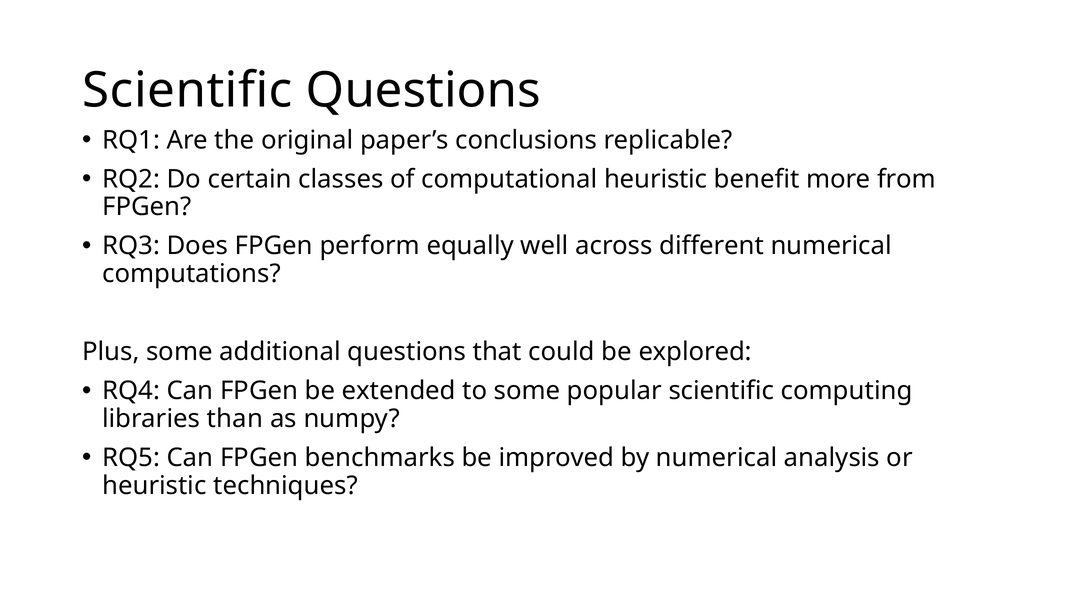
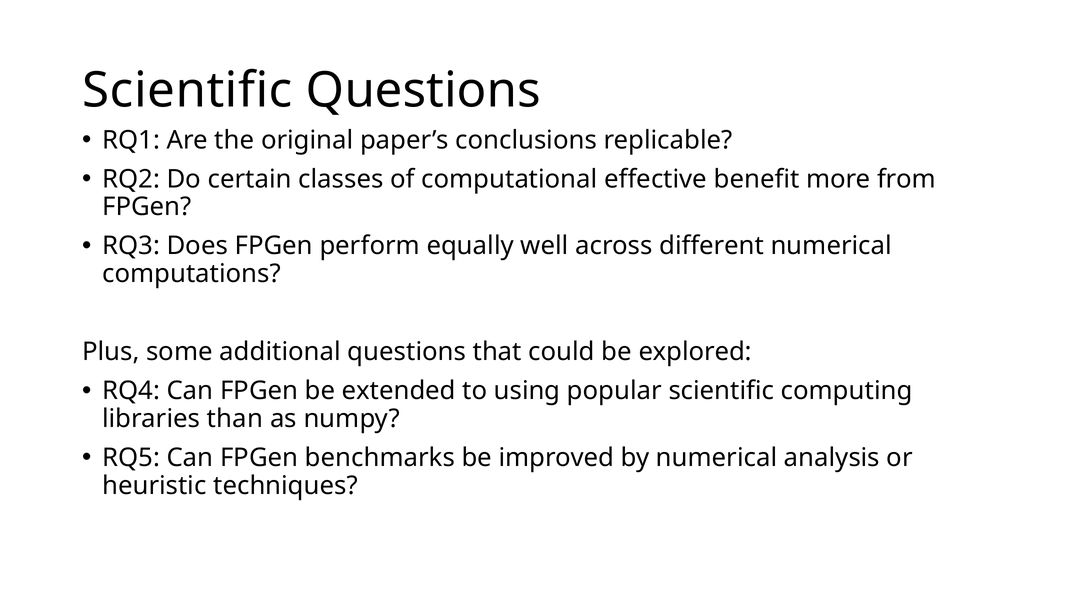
computational heuristic: heuristic -> effective
to some: some -> using
